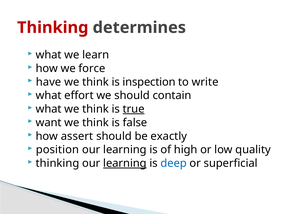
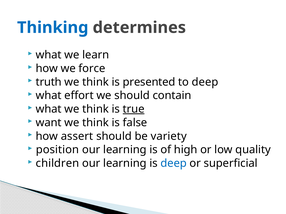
Thinking at (53, 28) colour: red -> blue
have: have -> truth
inspection: inspection -> presented
to write: write -> deep
exactly: exactly -> variety
thinking at (57, 164): thinking -> children
learning at (125, 164) underline: present -> none
